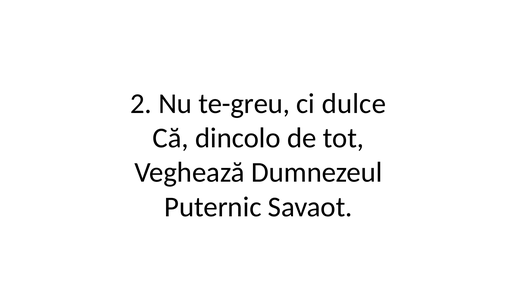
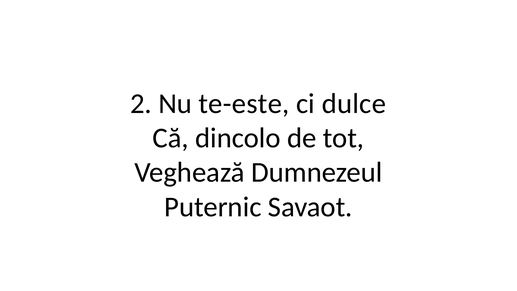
te-greu: te-greu -> te-este
